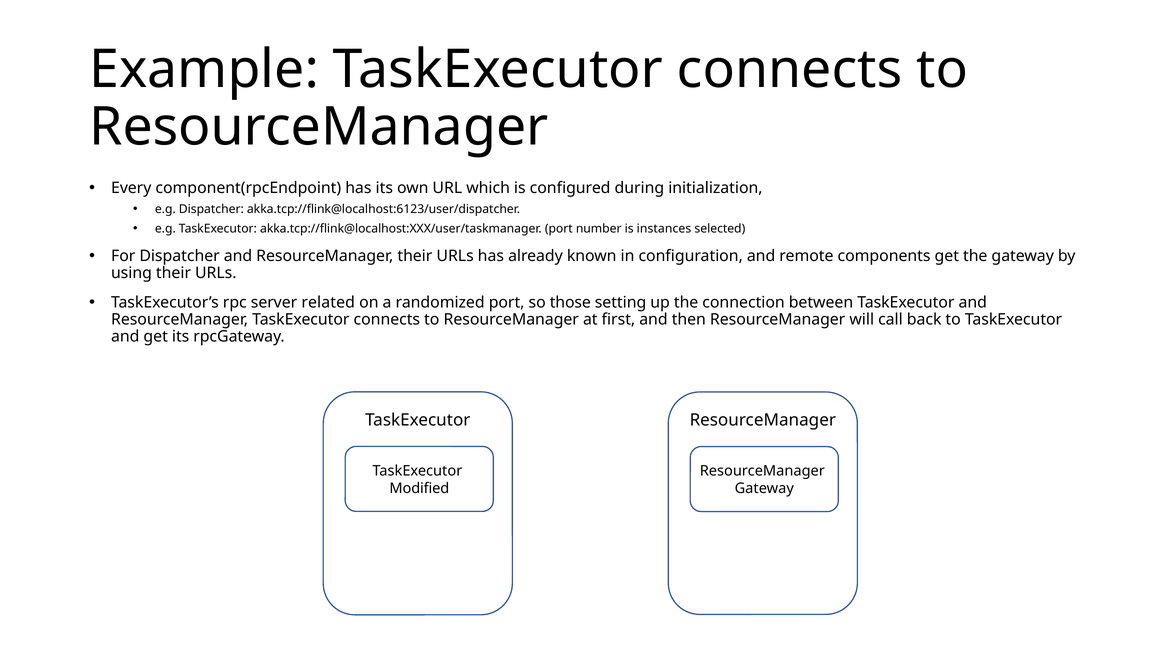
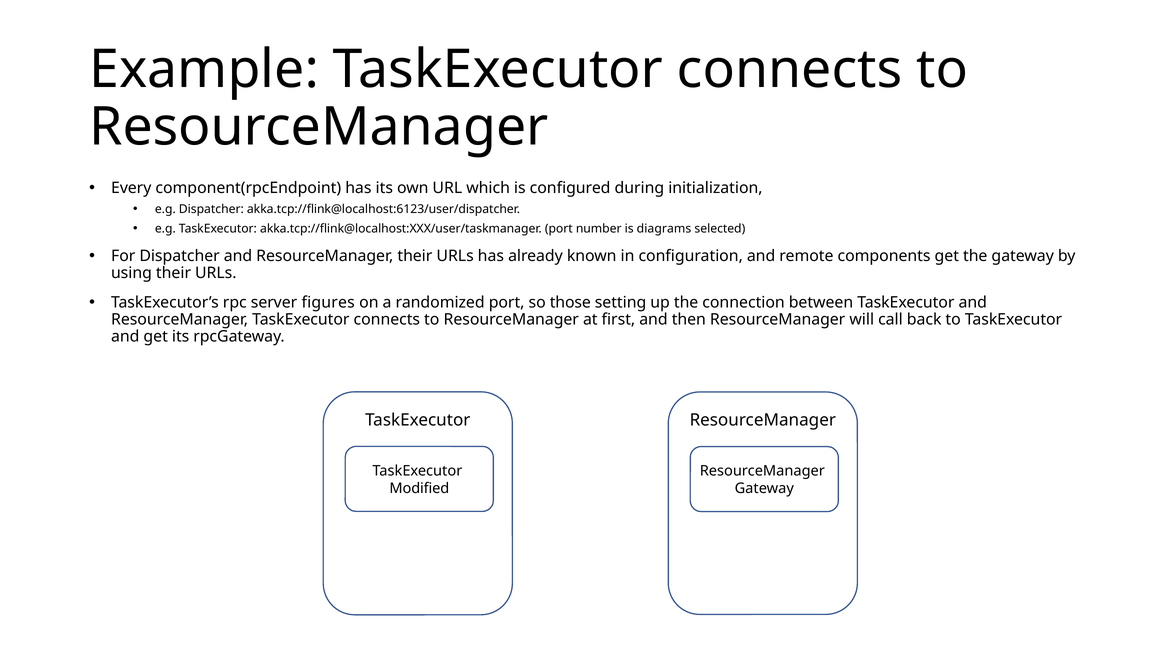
instances: instances -> diagrams
related: related -> figures
